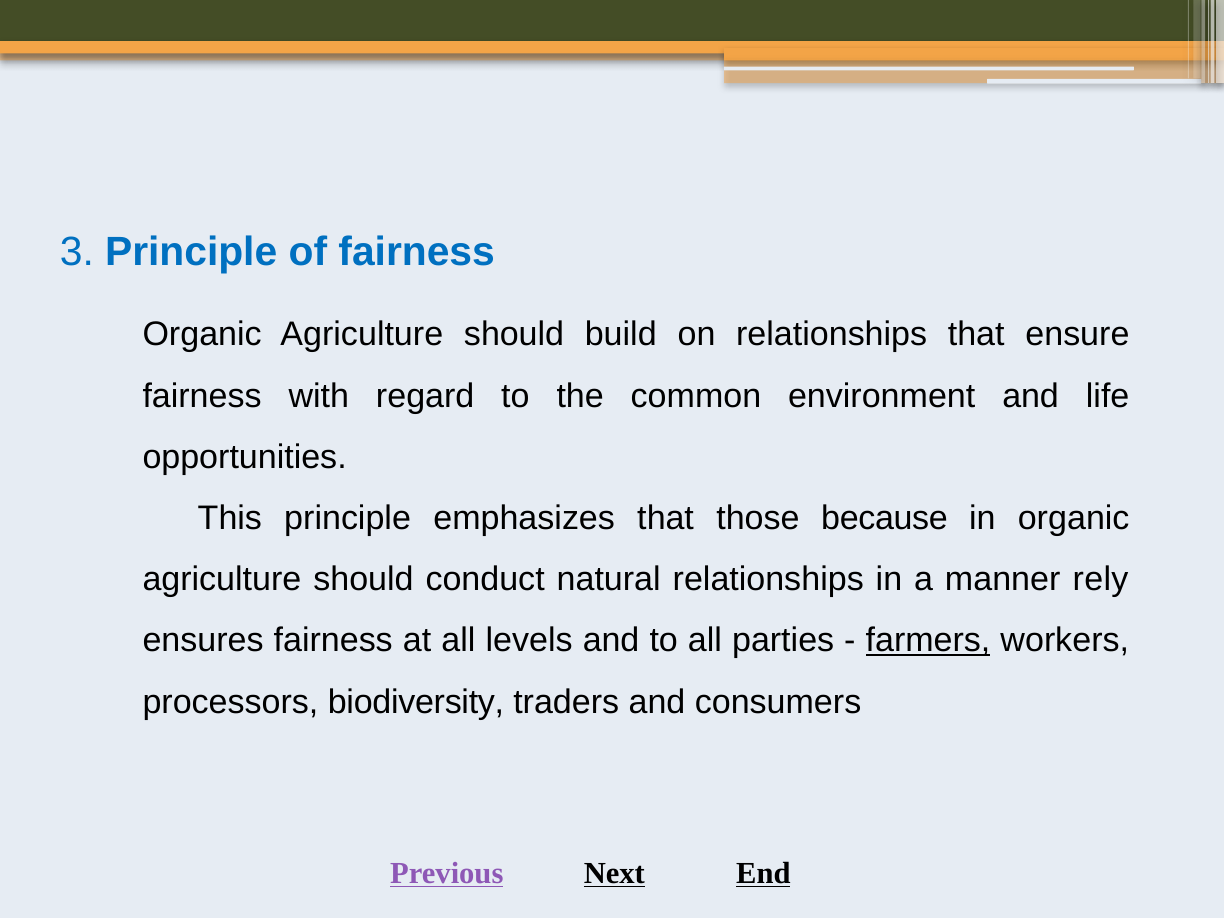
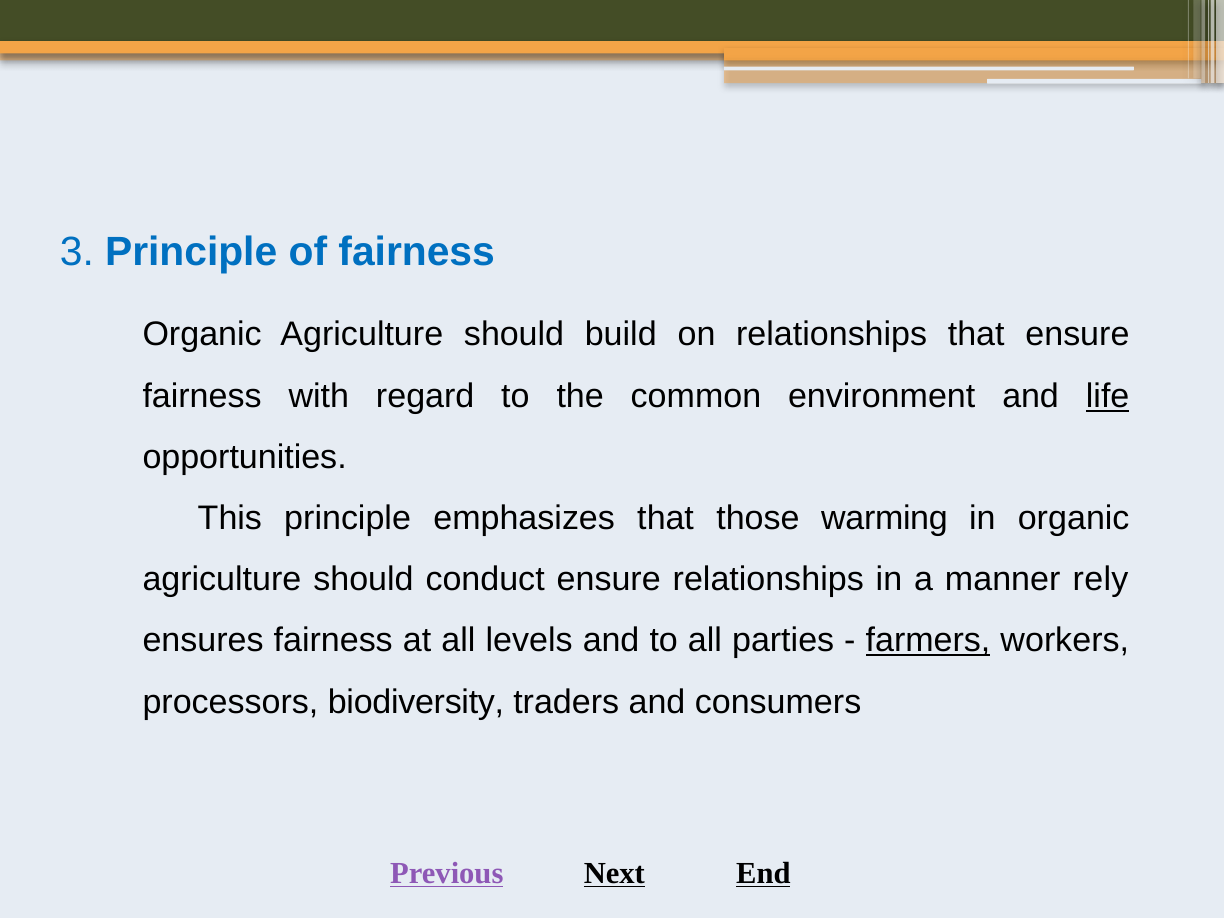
life underline: none -> present
because: because -> warming
conduct natural: natural -> ensure
